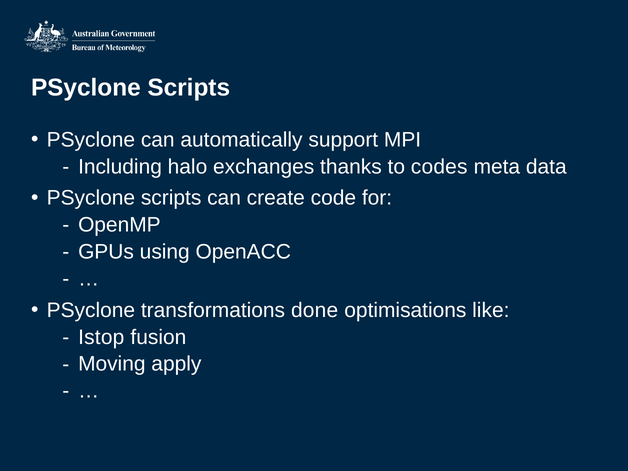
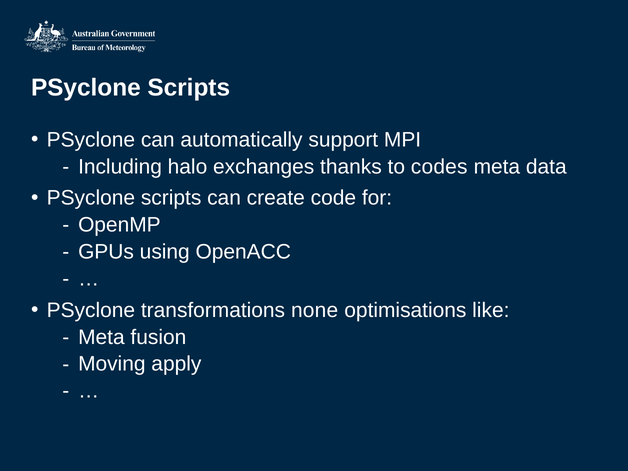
done: done -> none
Istop at (101, 337): Istop -> Meta
